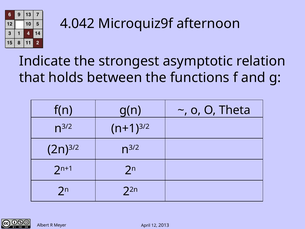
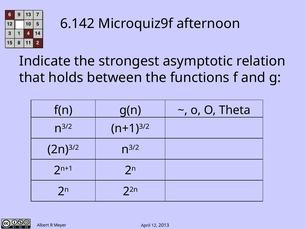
4.042: 4.042 -> 6.142
